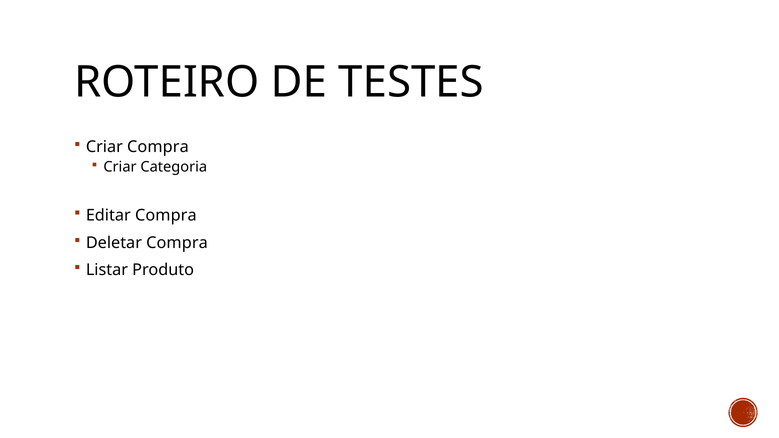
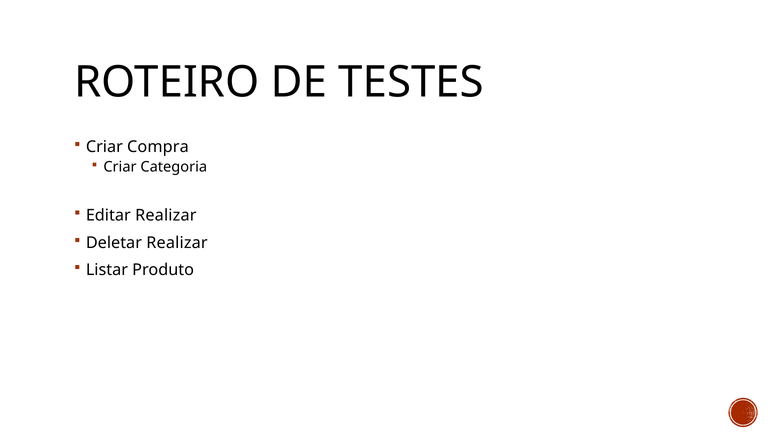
Editar Compra: Compra -> Realizar
Deletar Compra: Compra -> Realizar
